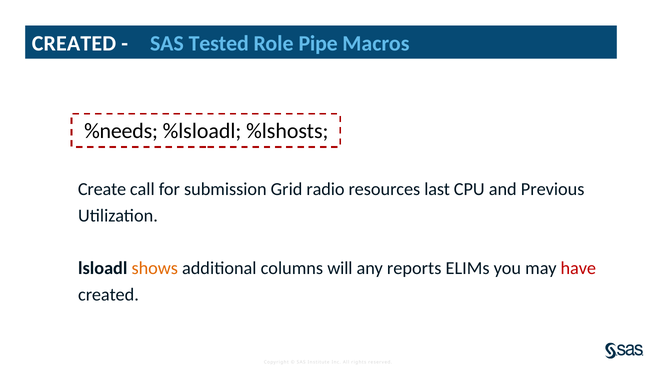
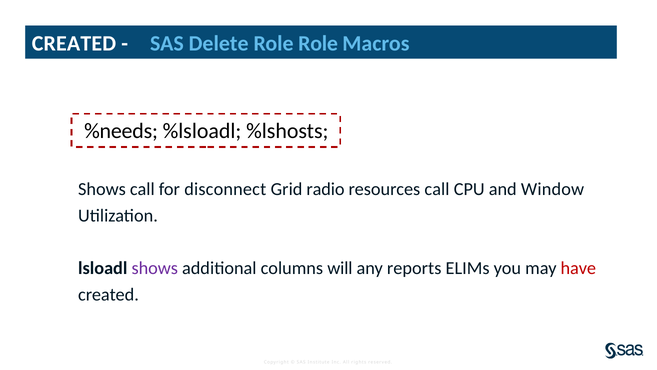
Tested: Tested -> Delete
Role Pipe: Pipe -> Role
Create at (102, 189): Create -> Shows
submission: submission -> disconnect
resources last: last -> call
Previous: Previous -> Window
shows at (155, 268) colour: orange -> purple
